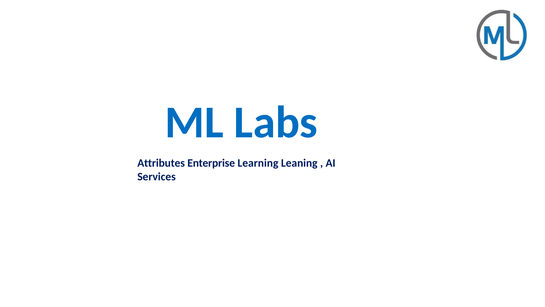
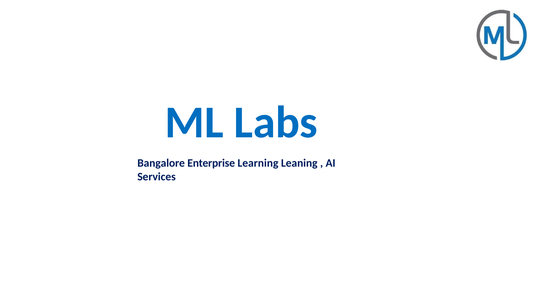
Attributes: Attributes -> Bangalore
